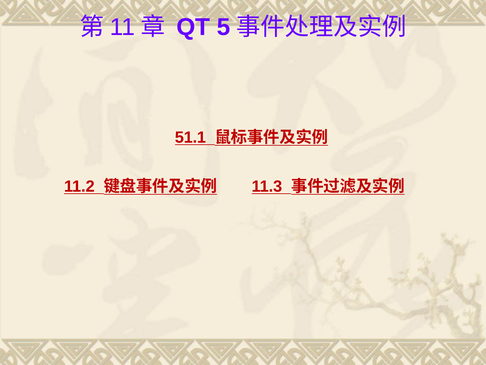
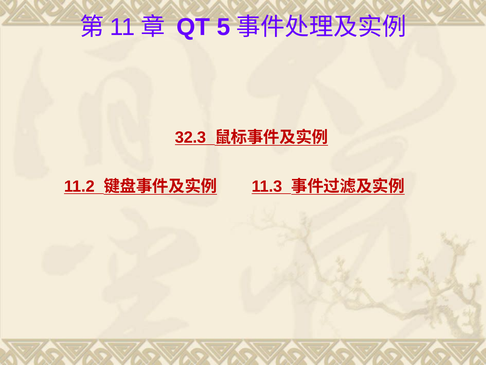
51.1: 51.1 -> 32.3
